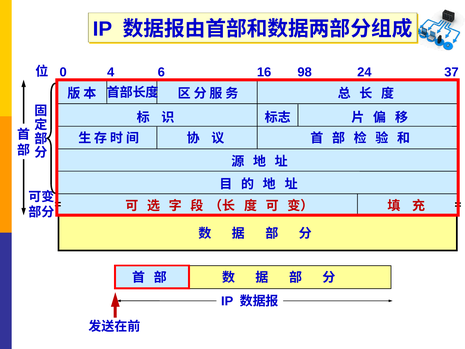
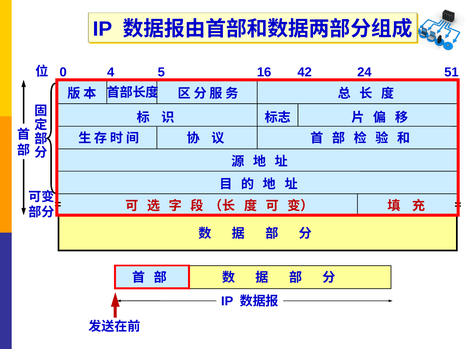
6: 6 -> 5
98: 98 -> 42
37: 37 -> 51
